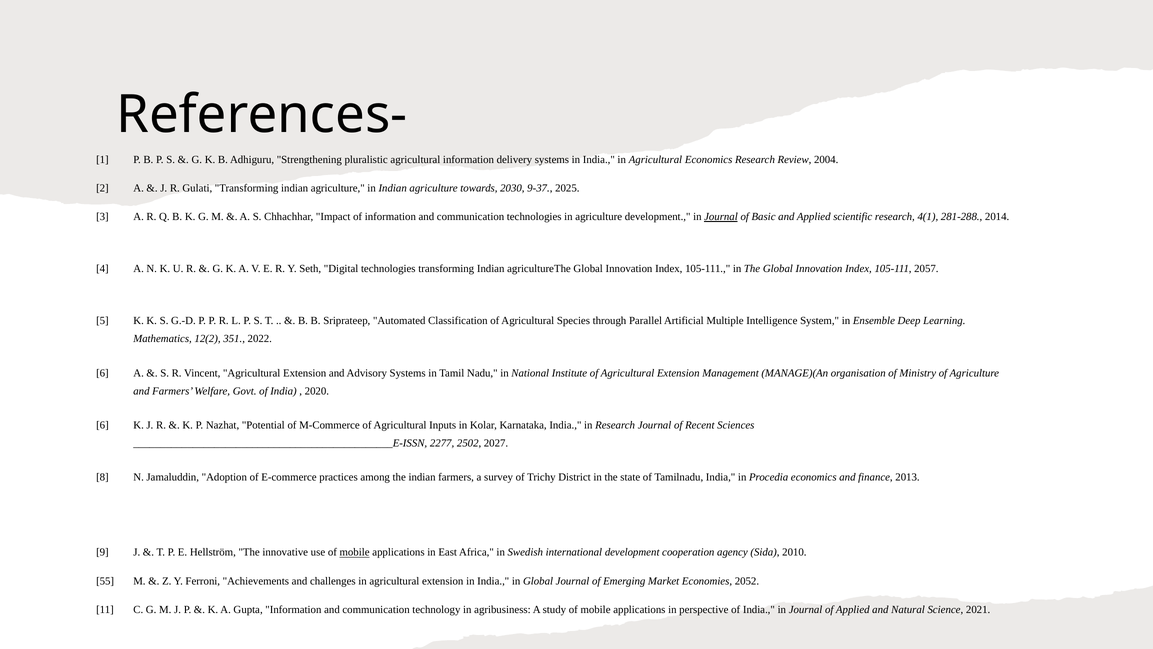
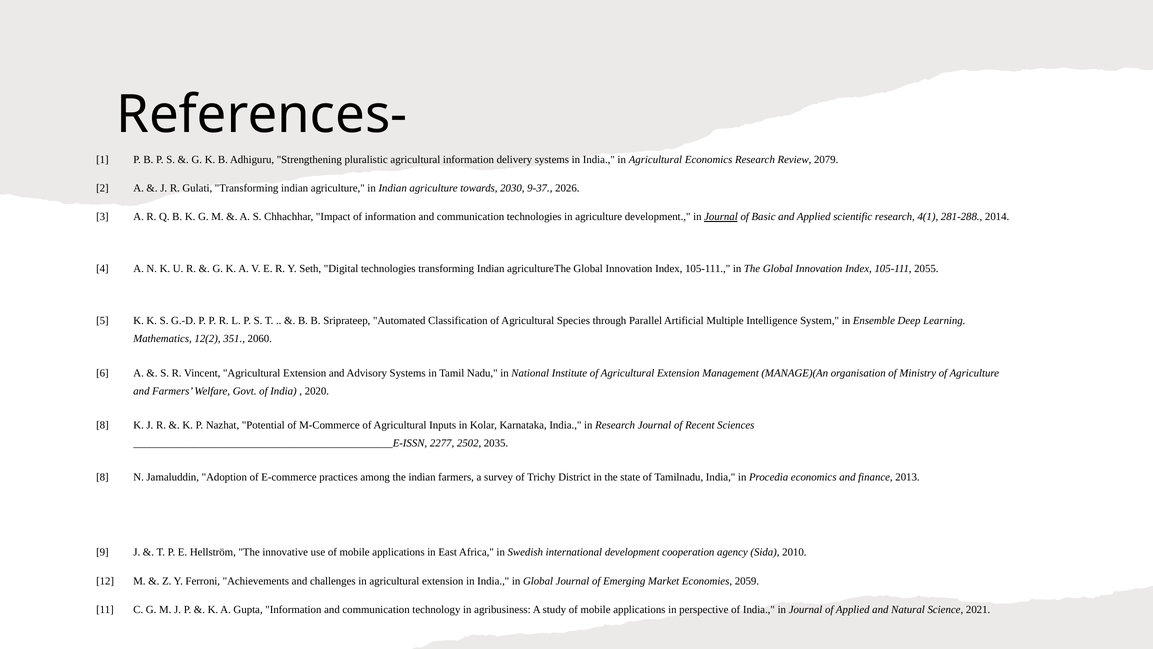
2004: 2004 -> 2079
2025: 2025 -> 2026
2057: 2057 -> 2055
2022: 2022 -> 2060
6 at (102, 425): 6 -> 8
2027: 2027 -> 2035
mobile at (355, 552) underline: present -> none
55: 55 -> 12
2052: 2052 -> 2059
